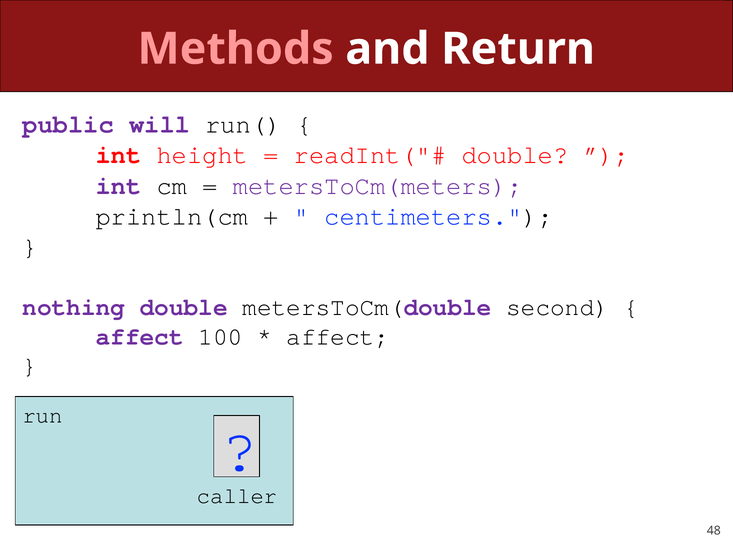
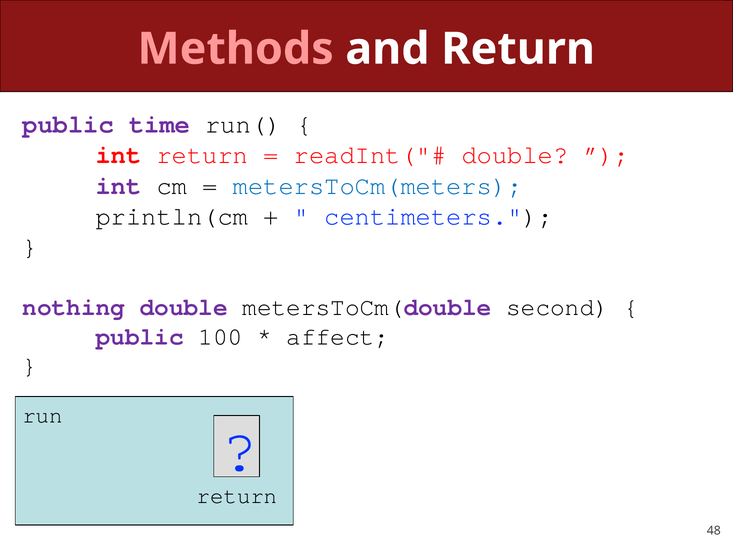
will: will -> time
int height: height -> return
metersToCm(meters colour: purple -> blue
affect at (140, 336): affect -> public
caller at (237, 496): caller -> return
